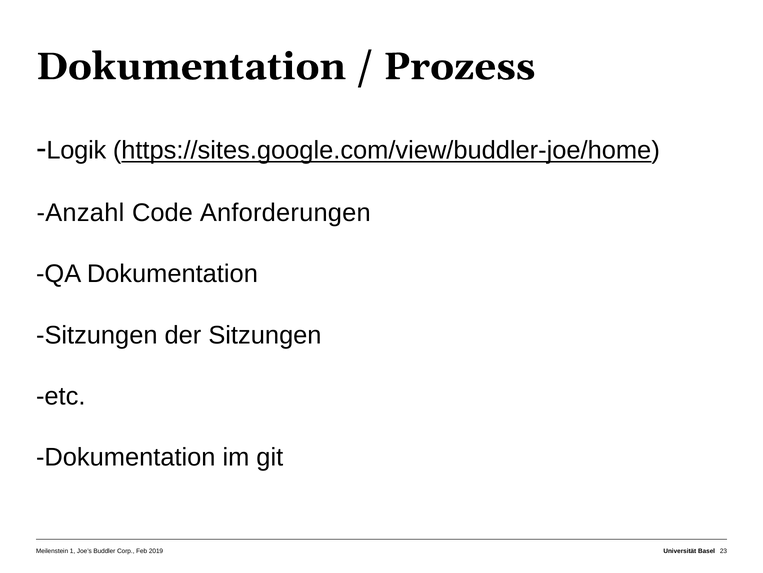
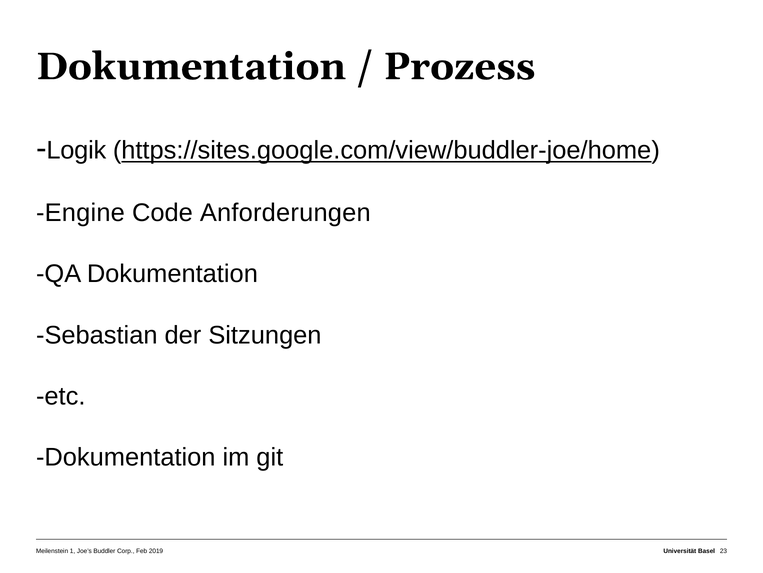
Anzahl: Anzahl -> Engine
Sitzungen at (97, 335): Sitzungen -> Sebastian
